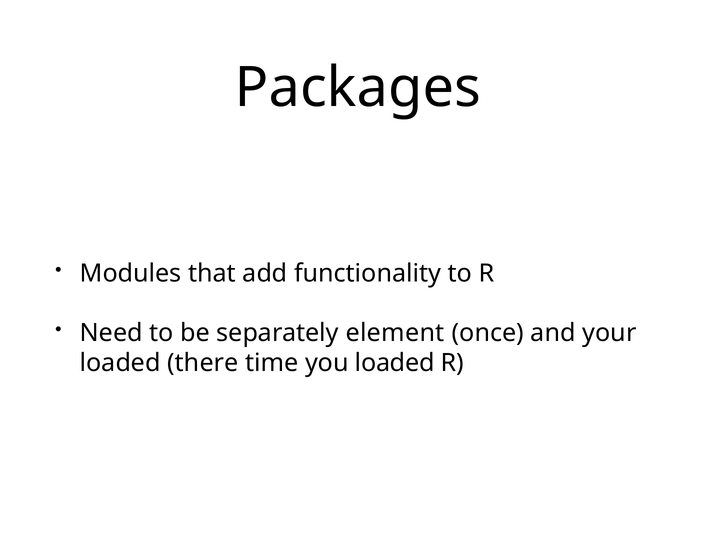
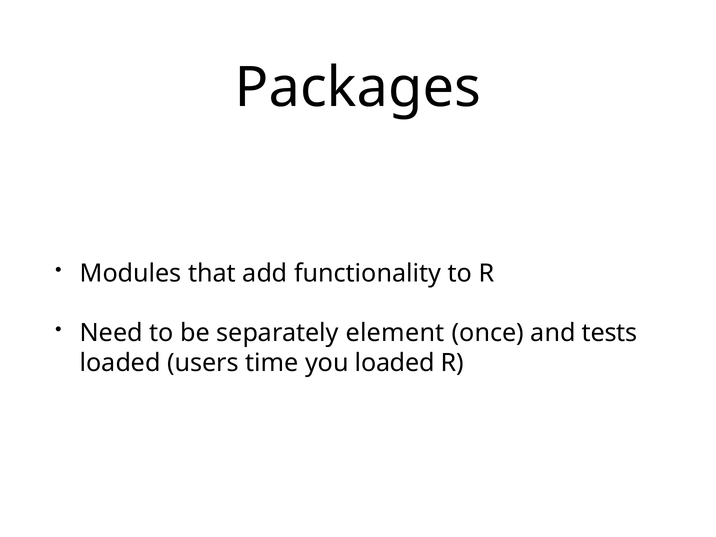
your: your -> tests
there: there -> users
